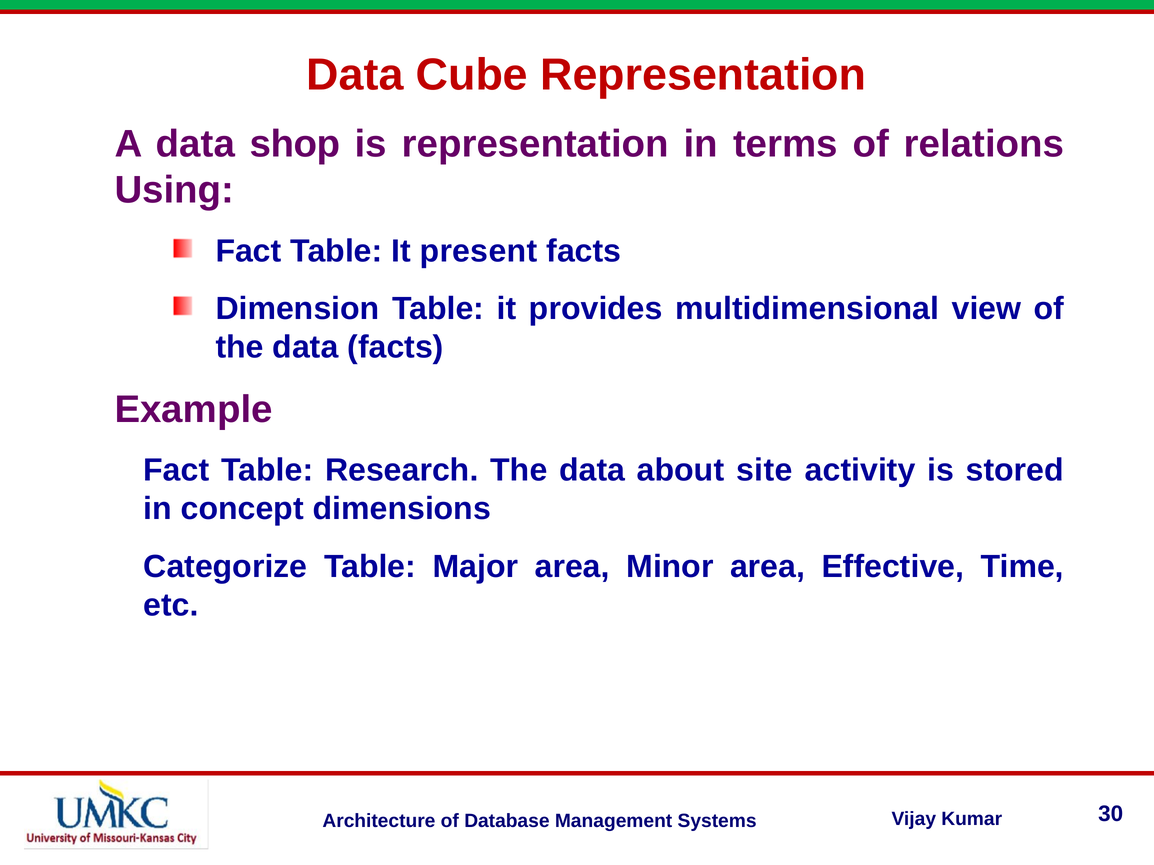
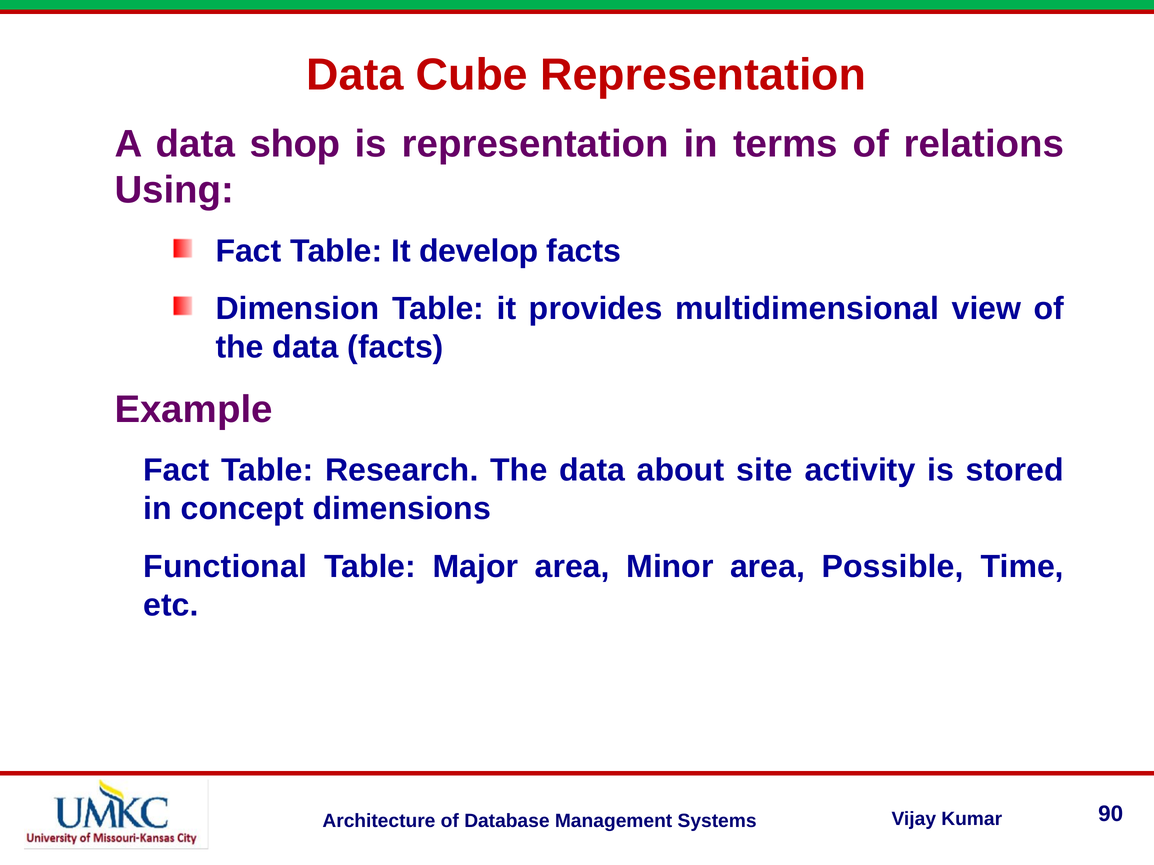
present: present -> develop
Categorize: Categorize -> Functional
Effective: Effective -> Possible
30: 30 -> 90
